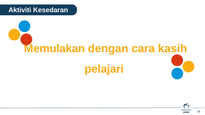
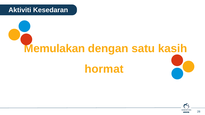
cara: cara -> satu
pelajari: pelajari -> hormat
